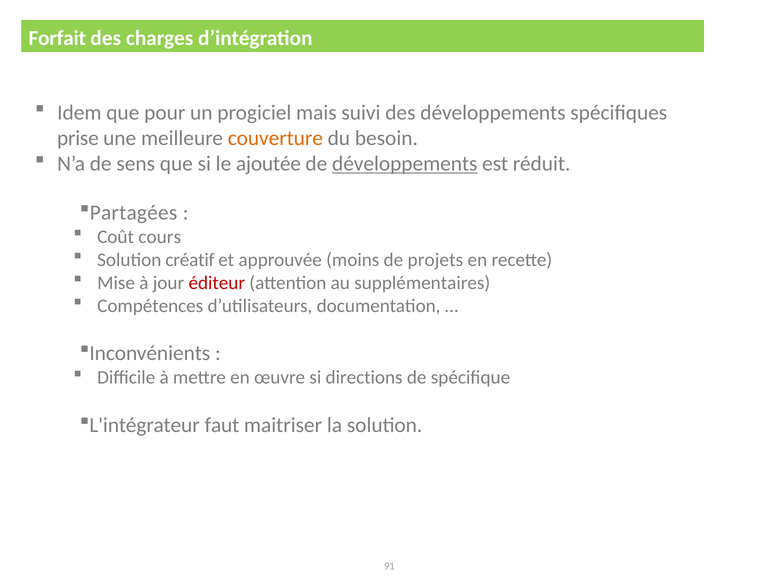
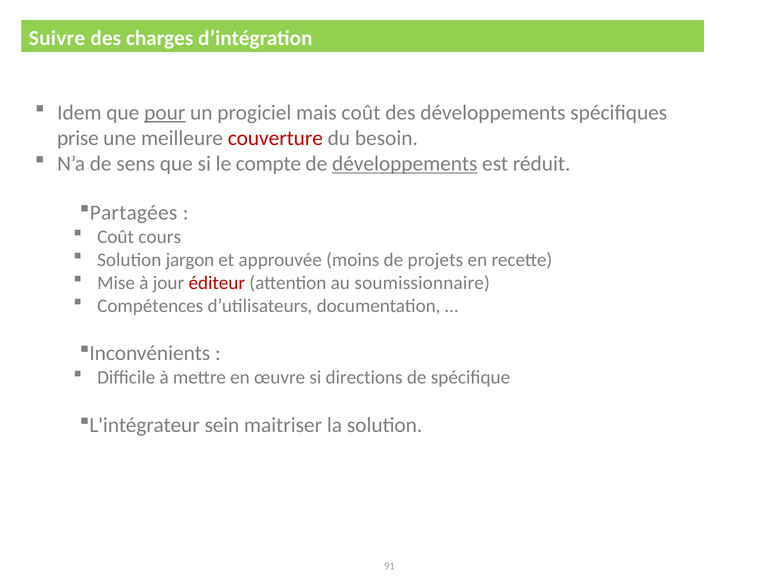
Forfait: Forfait -> Suivre
pour underline: none -> present
mais suivi: suivi -> coût
couverture colour: orange -> red
ajoutée: ajoutée -> compte
créatif: créatif -> jargon
supplémentaires: supplémentaires -> soumissionnaire
faut: faut -> sein
